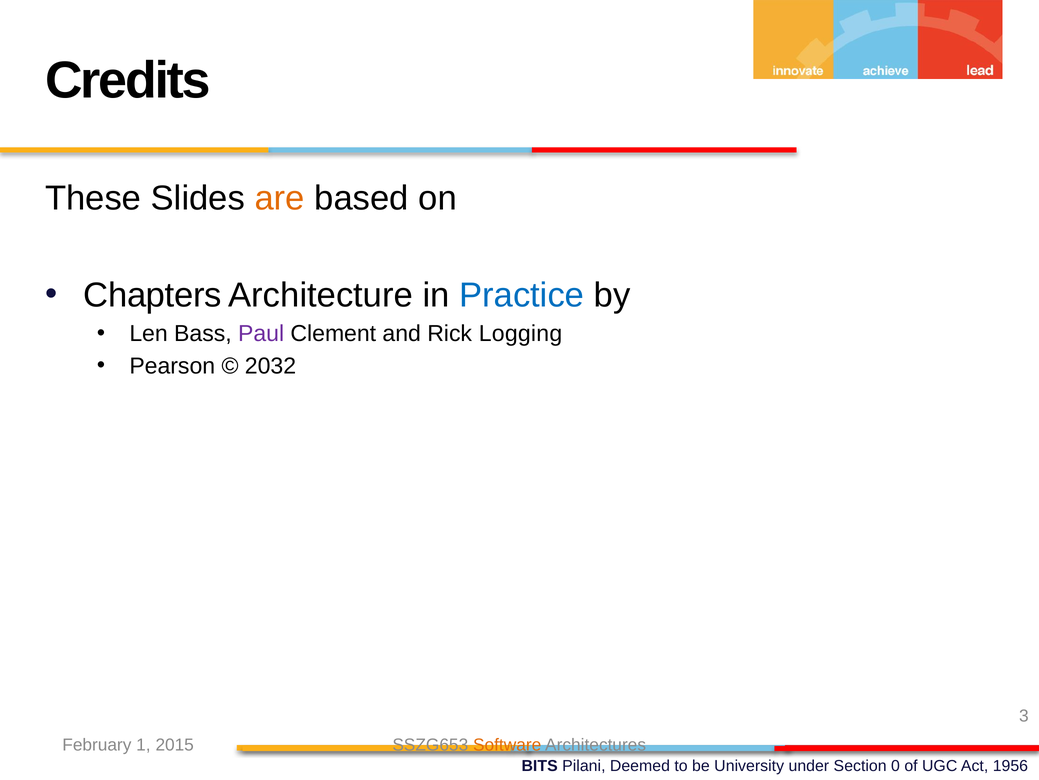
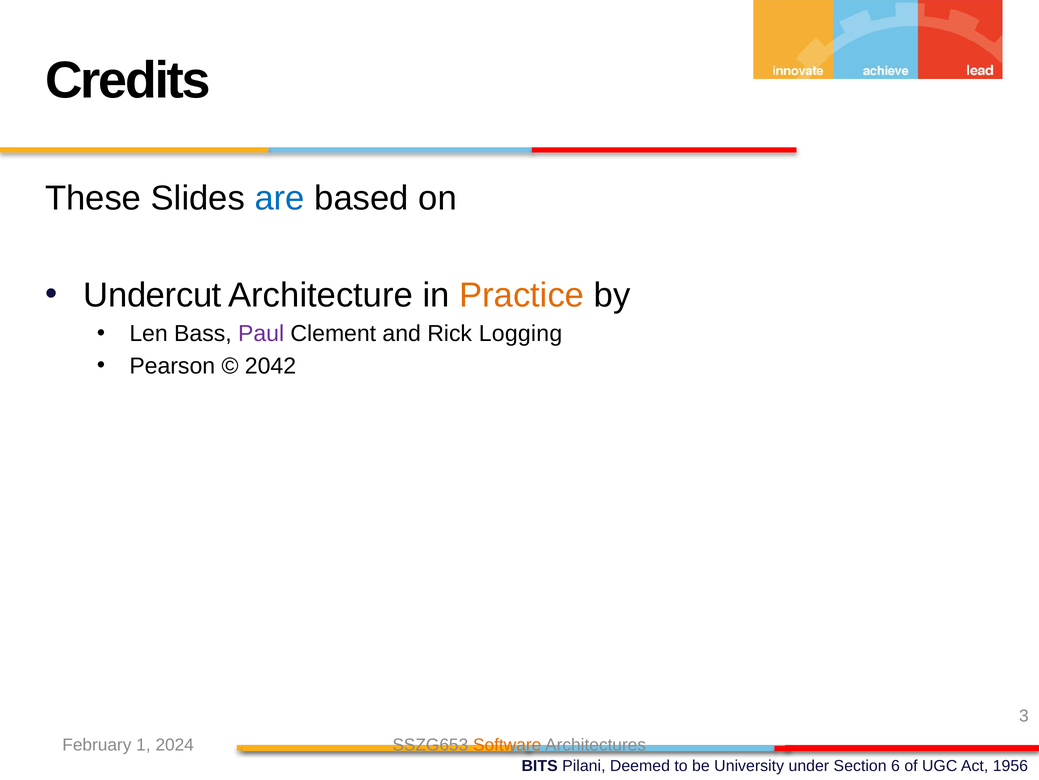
are colour: orange -> blue
Chapters: Chapters -> Undercut
Practice colour: blue -> orange
2032: 2032 -> 2042
2015: 2015 -> 2024
0: 0 -> 6
